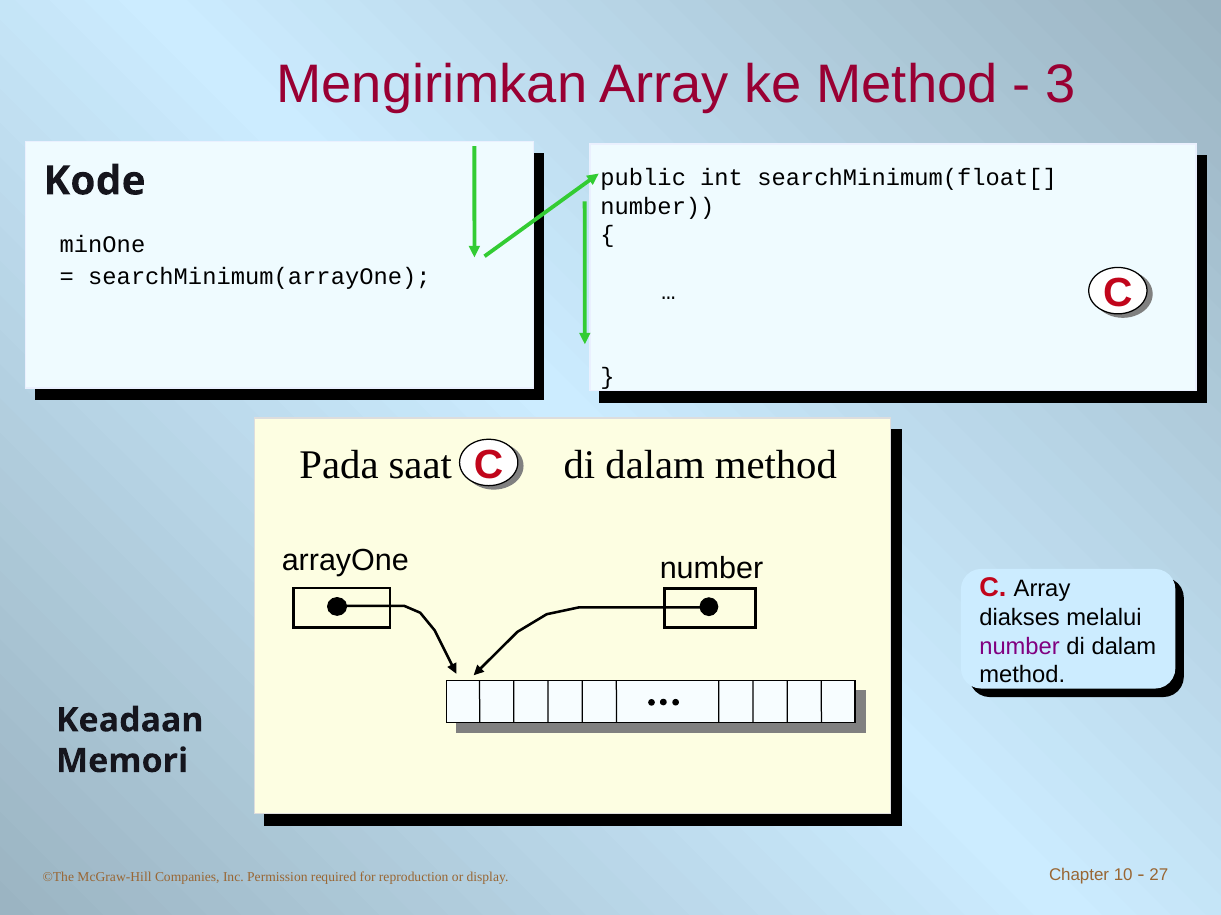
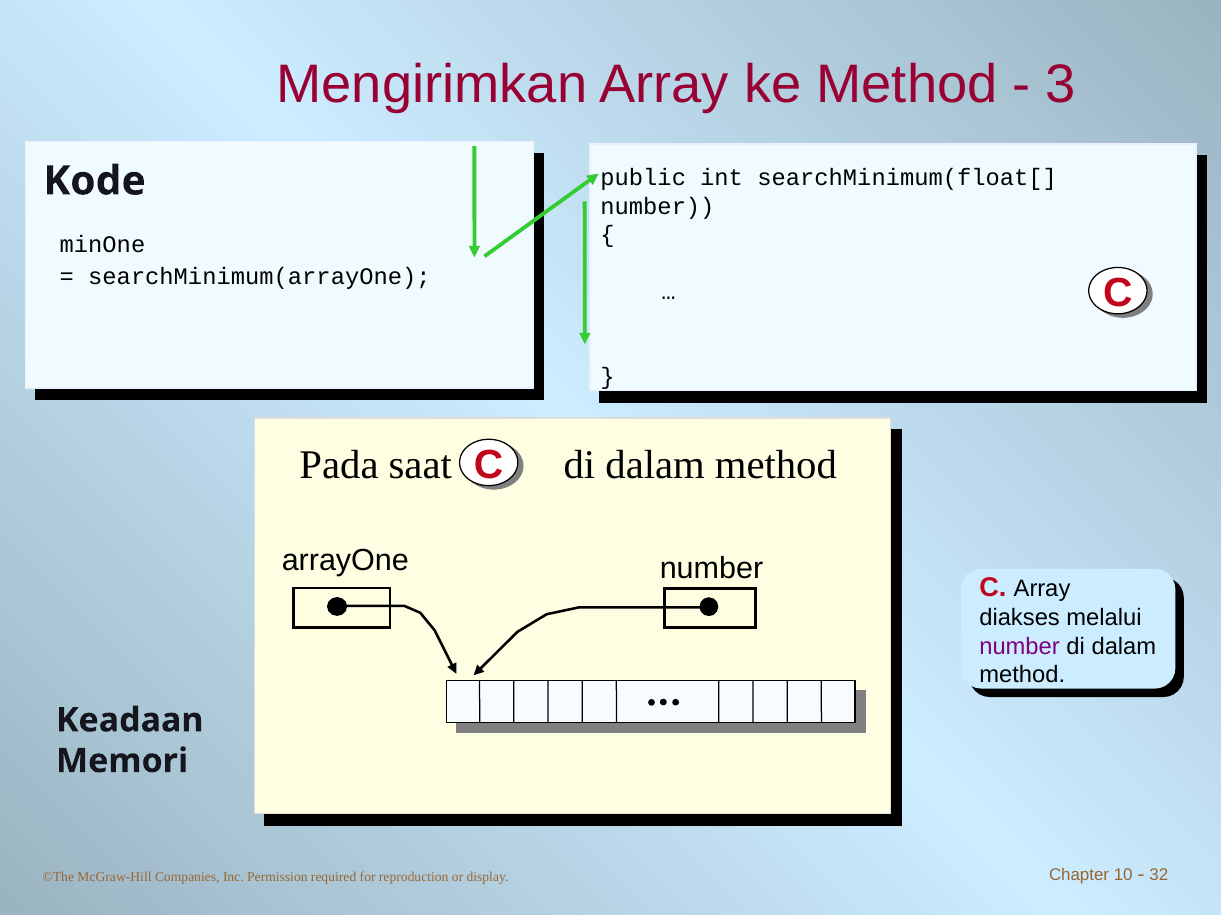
27: 27 -> 32
